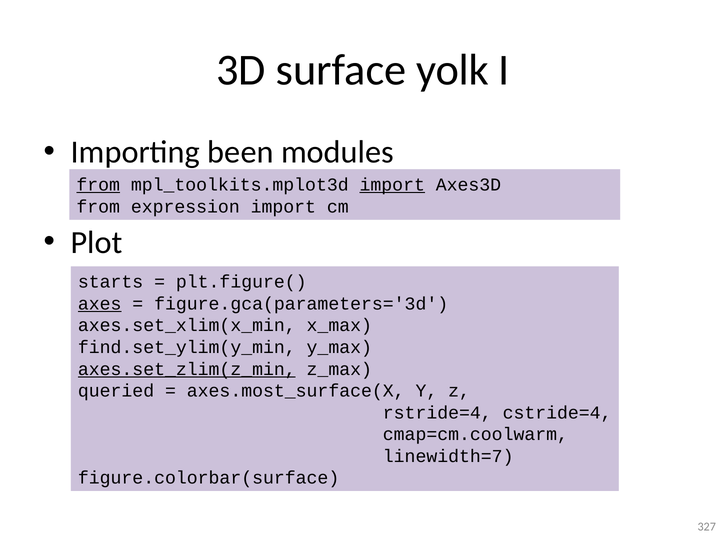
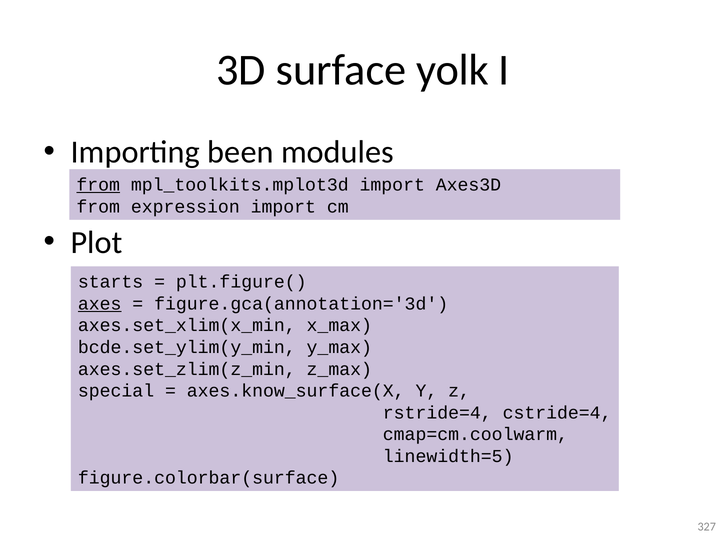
import at (392, 185) underline: present -> none
figure.gca(parameters='3d: figure.gca(parameters='3d -> figure.gca(annotation='3d
find.set_ylim(y_min: find.set_ylim(y_min -> bcde.set_ylim(y_min
axes.set_zlim(z_min underline: present -> none
queried: queried -> special
axes.most_surface(X: axes.most_surface(X -> axes.know_surface(X
linewidth=7: linewidth=7 -> linewidth=5
